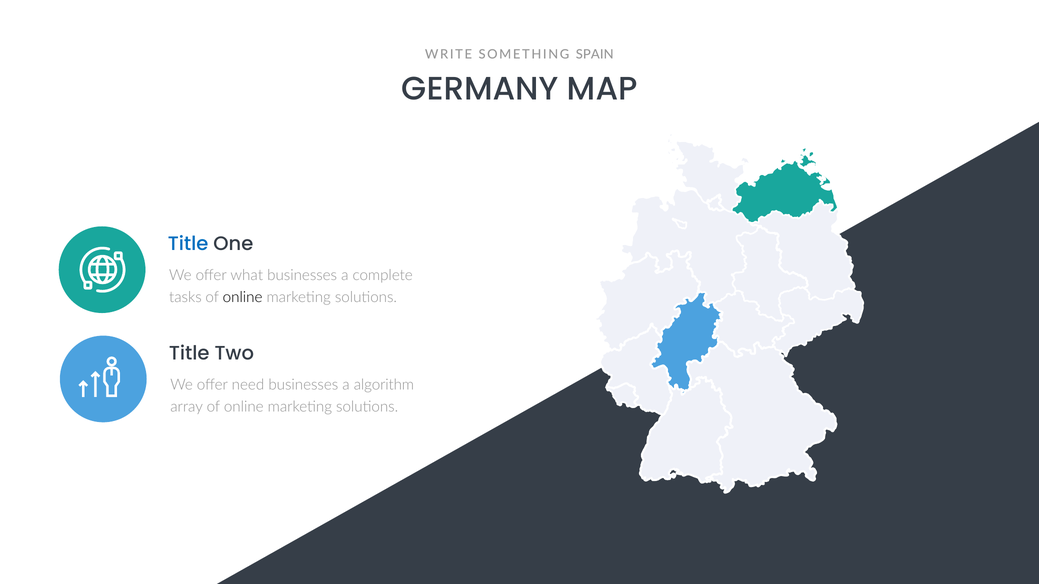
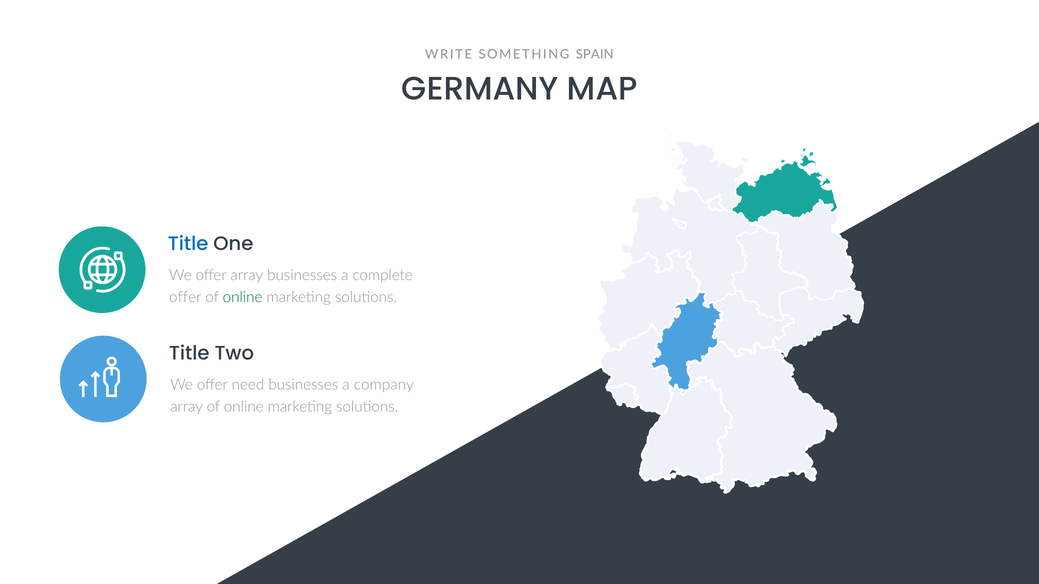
offer what: what -> array
tasks at (185, 297): tasks -> offer
online at (243, 297) colour: black -> green
algorithm: algorithm -> company
